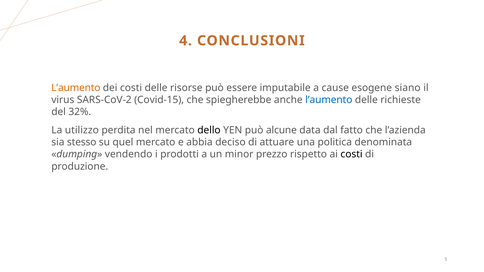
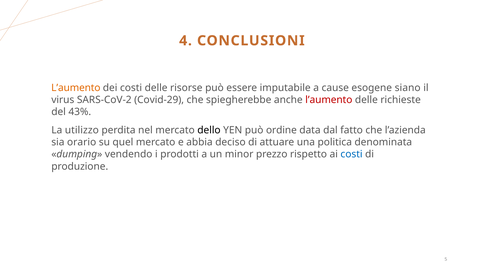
Covid-15: Covid-15 -> Covid-29
l’aumento at (329, 100) colour: blue -> red
32%: 32% -> 43%
alcune: alcune -> ordine
stesso: stesso -> orario
costi at (352, 154) colour: black -> blue
